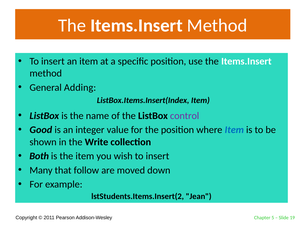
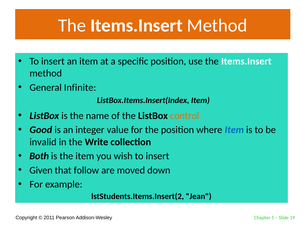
Adding: Adding -> Infinite
control colour: purple -> orange
shown: shown -> invalid
Many: Many -> Given
